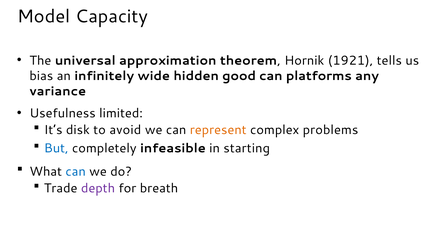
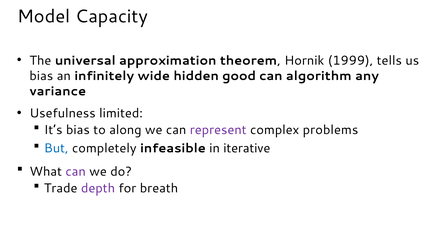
1921: 1921 -> 1999
platforms: platforms -> algorithm
It’s disk: disk -> bias
avoid: avoid -> along
represent colour: orange -> purple
starting: starting -> iterative
can at (76, 172) colour: blue -> purple
